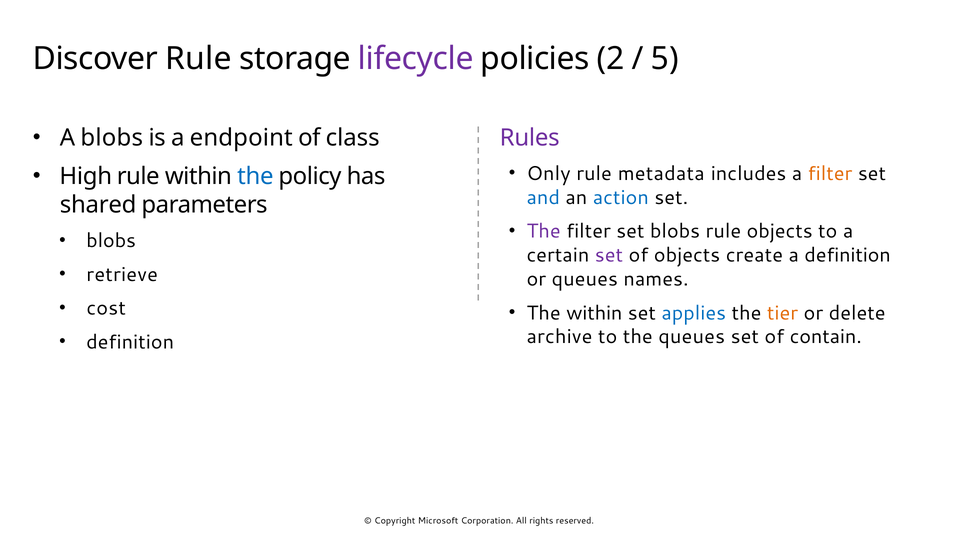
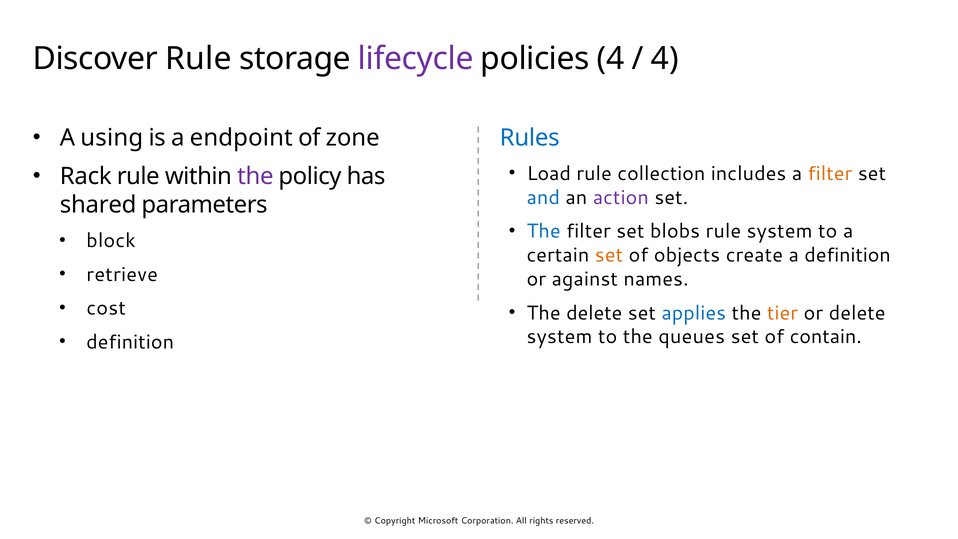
policies 2: 2 -> 4
5 at (665, 59): 5 -> 4
A blobs: blobs -> using
class: class -> zone
Rules colour: purple -> blue
Only: Only -> Load
metadata: metadata -> collection
High: High -> Rack
the at (255, 176) colour: blue -> purple
action colour: blue -> purple
The at (544, 231) colour: purple -> blue
rule objects: objects -> system
blobs at (111, 241): blobs -> block
set at (609, 255) colour: purple -> orange
or queues: queues -> against
The within: within -> delete
archive at (559, 337): archive -> system
